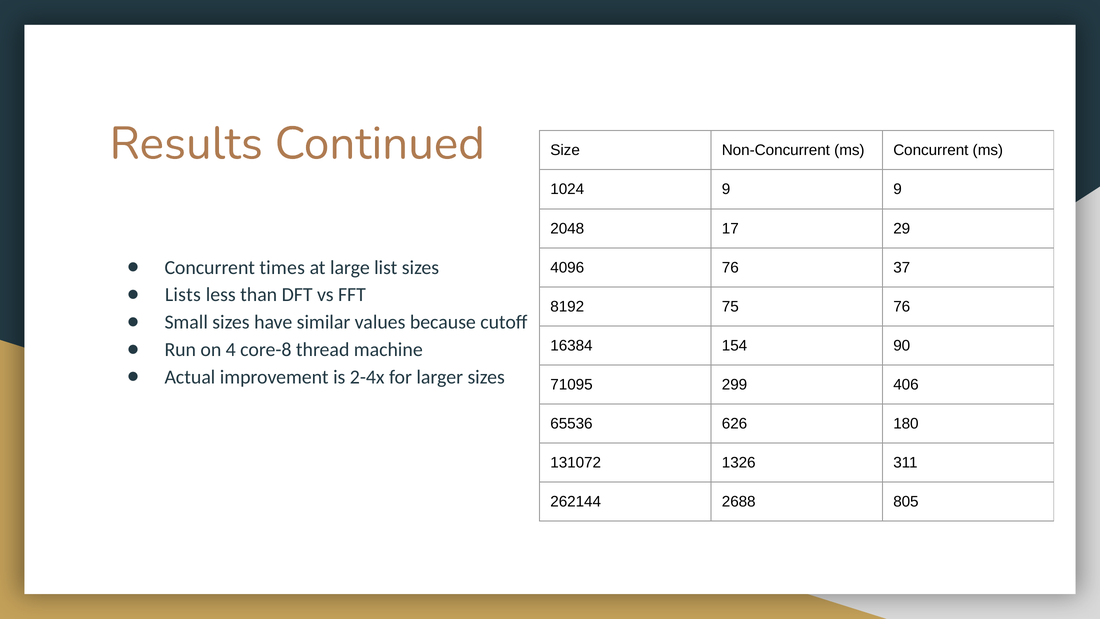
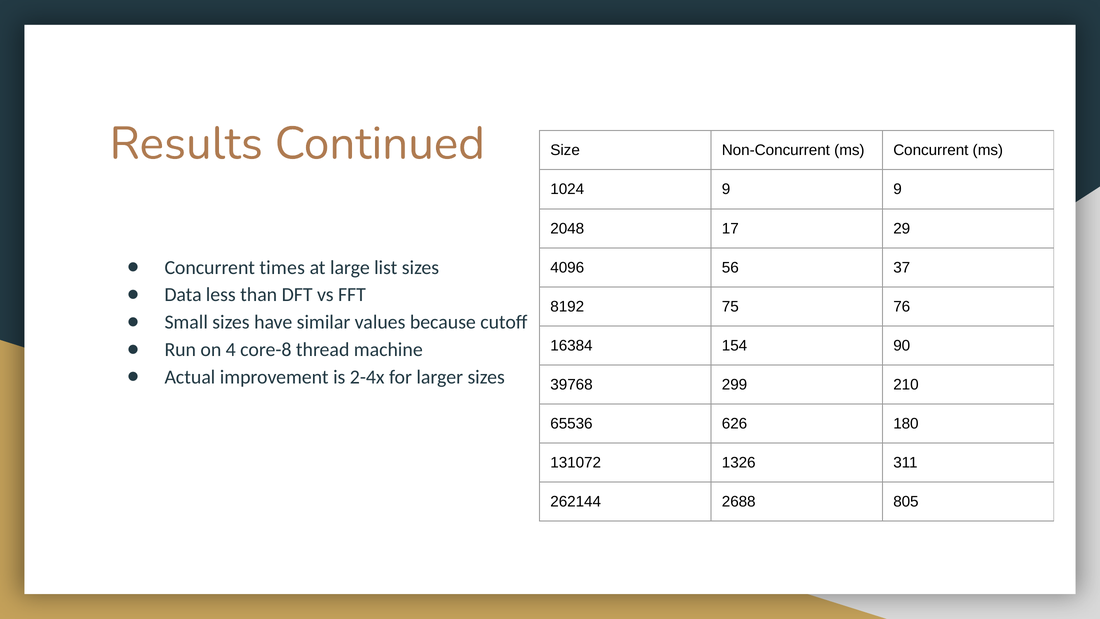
4096 76: 76 -> 56
Lists: Lists -> Data
71095: 71095 -> 39768
406: 406 -> 210
